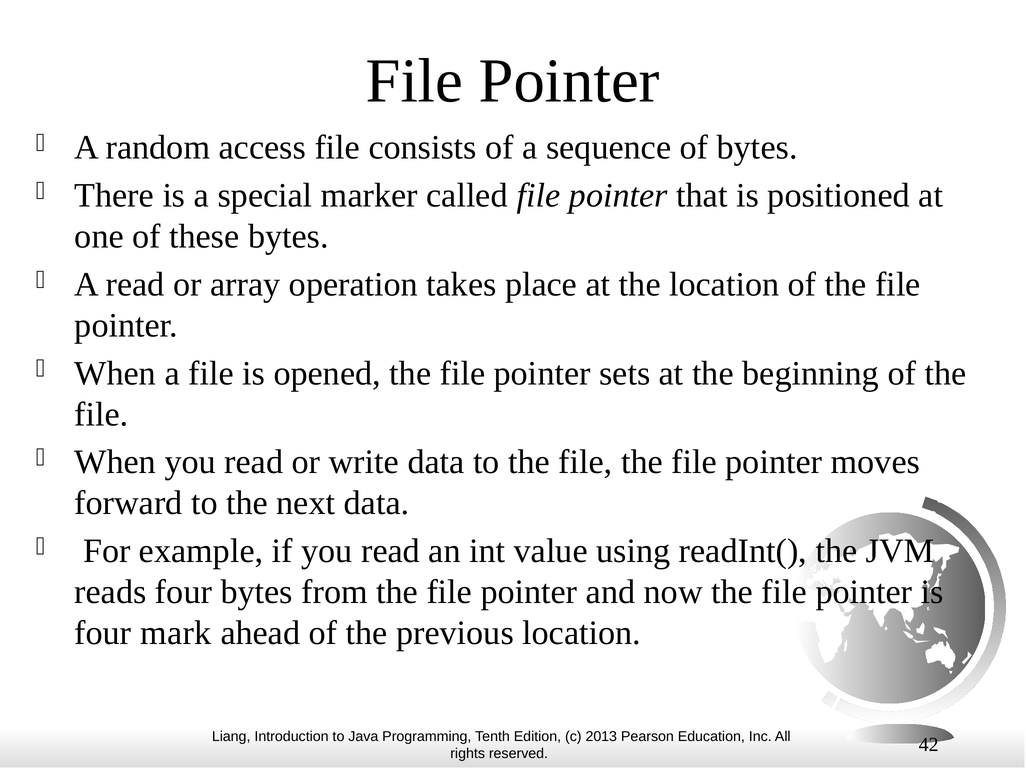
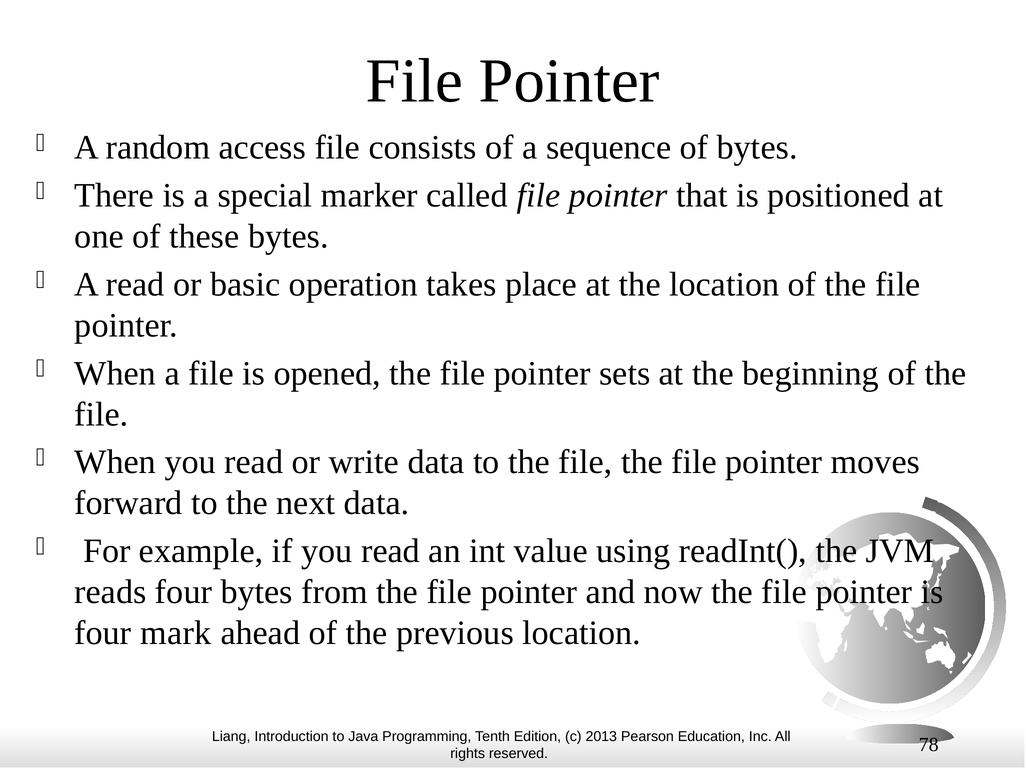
array: array -> basic
42: 42 -> 78
